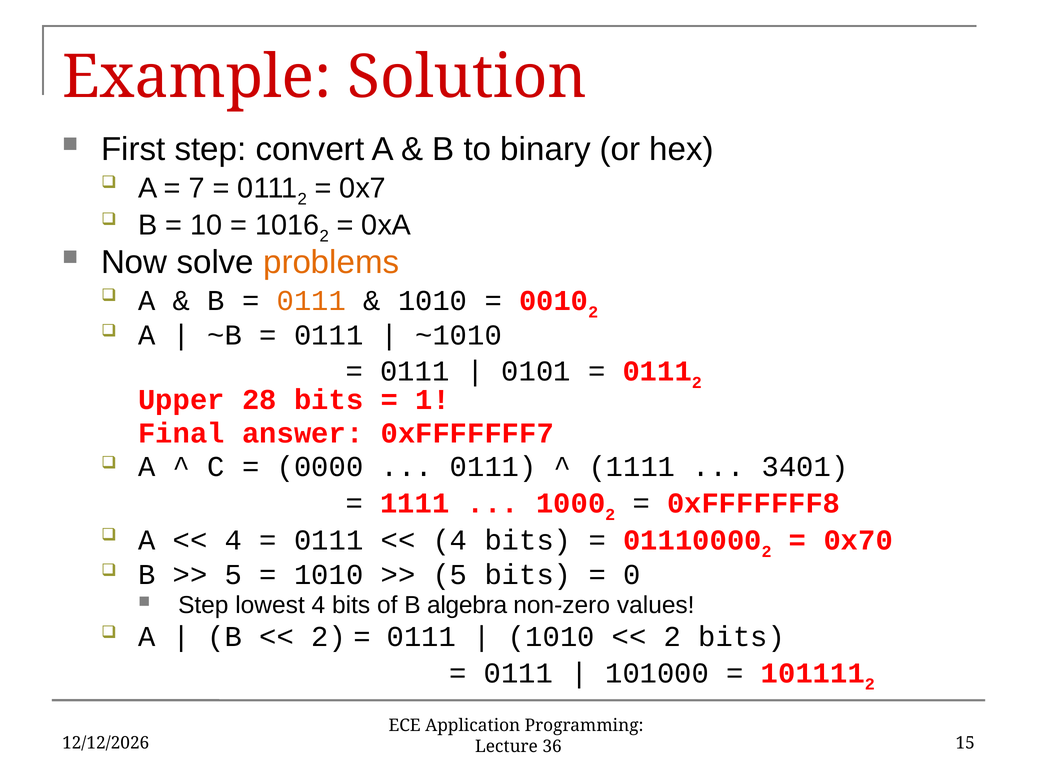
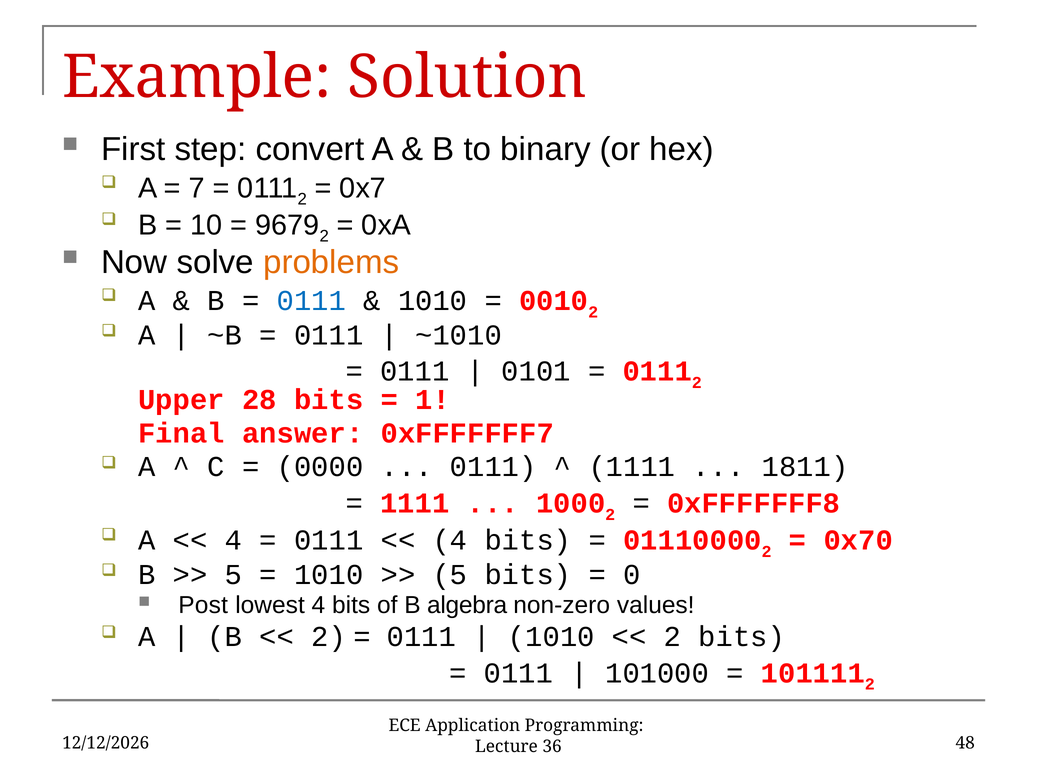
1016: 1016 -> 9679
0111 at (311, 301) colour: orange -> blue
3401: 3401 -> 1811
Step at (203, 605): Step -> Post
15: 15 -> 48
